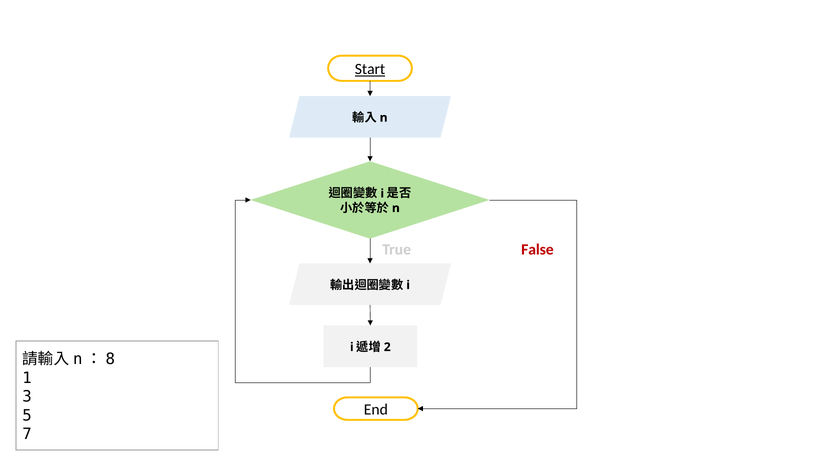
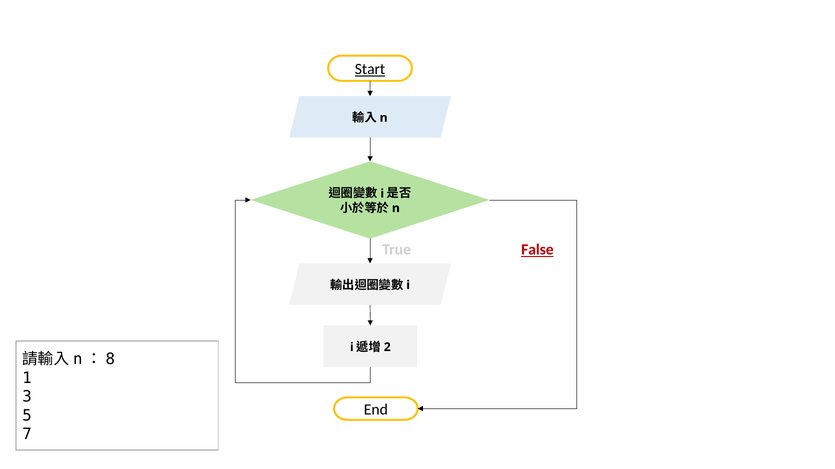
False underline: none -> present
